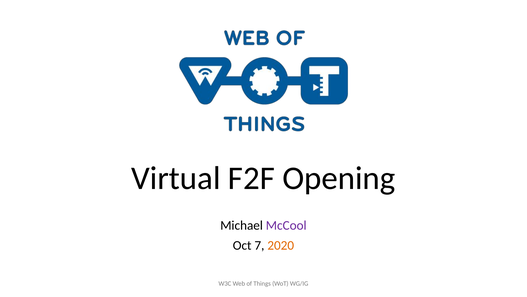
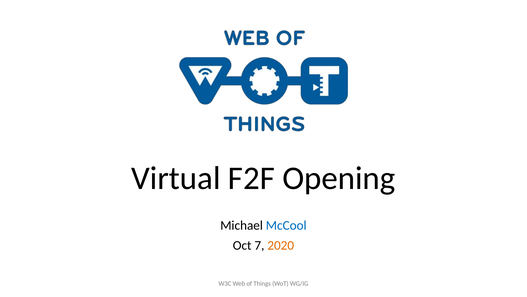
McCool colour: purple -> blue
